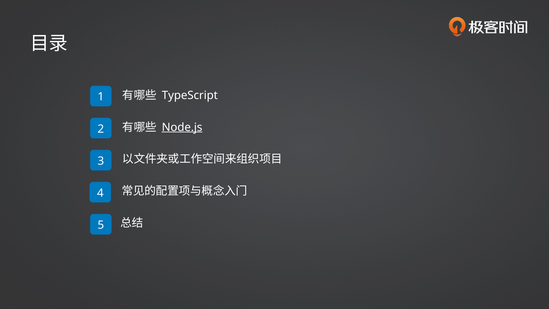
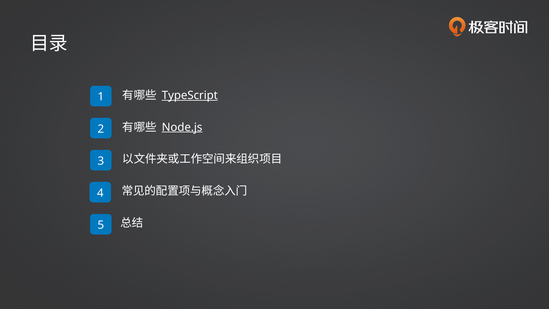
TypeScript underline: none -> present
